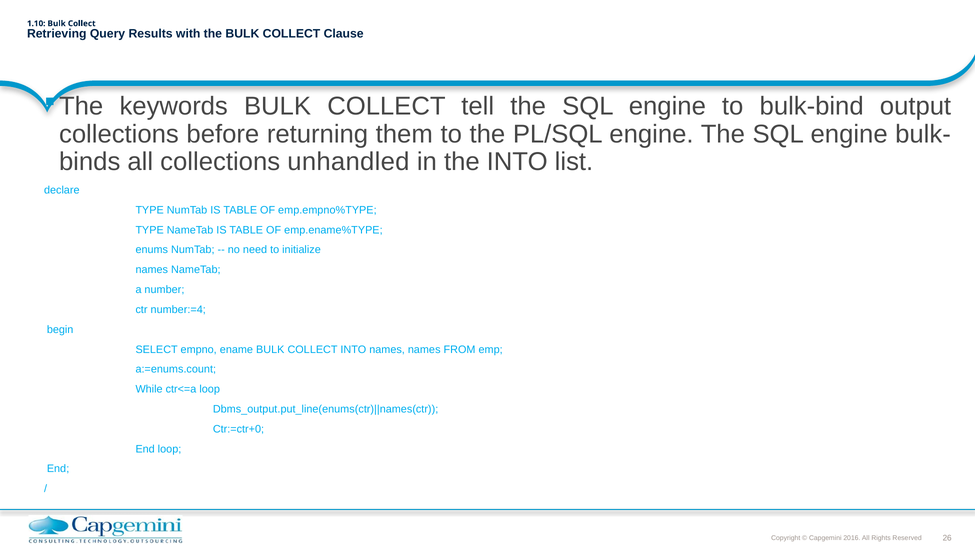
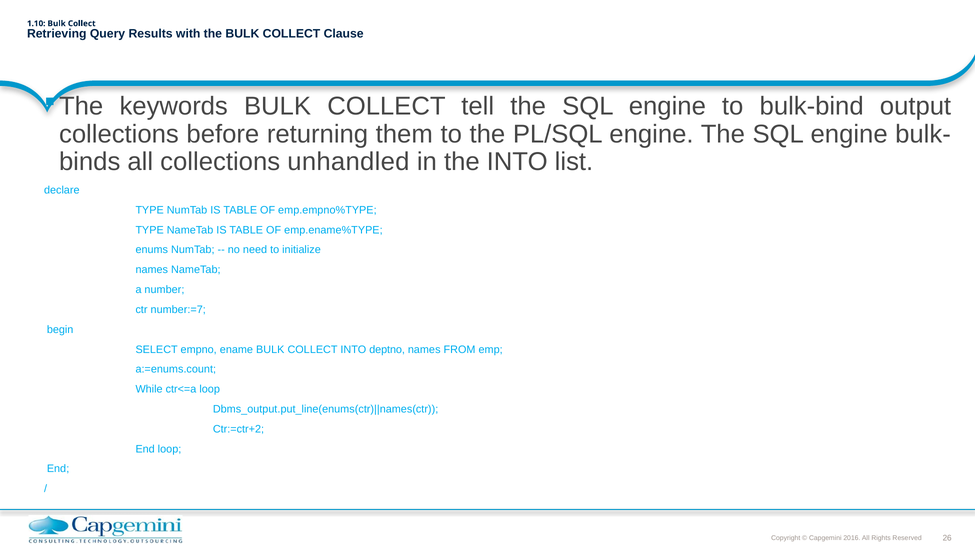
number:=4: number:=4 -> number:=7
INTO names: names -> deptno
Ctr:=ctr+0: Ctr:=ctr+0 -> Ctr:=ctr+2
